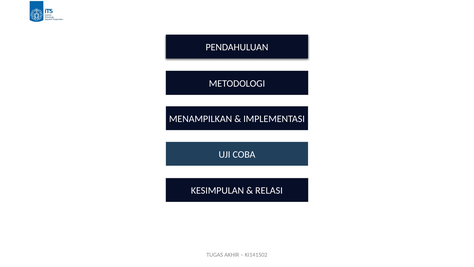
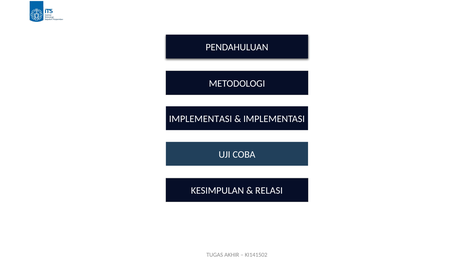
MENAMPILKAN at (201, 119): MENAMPILKAN -> IMPLEMENTASI
